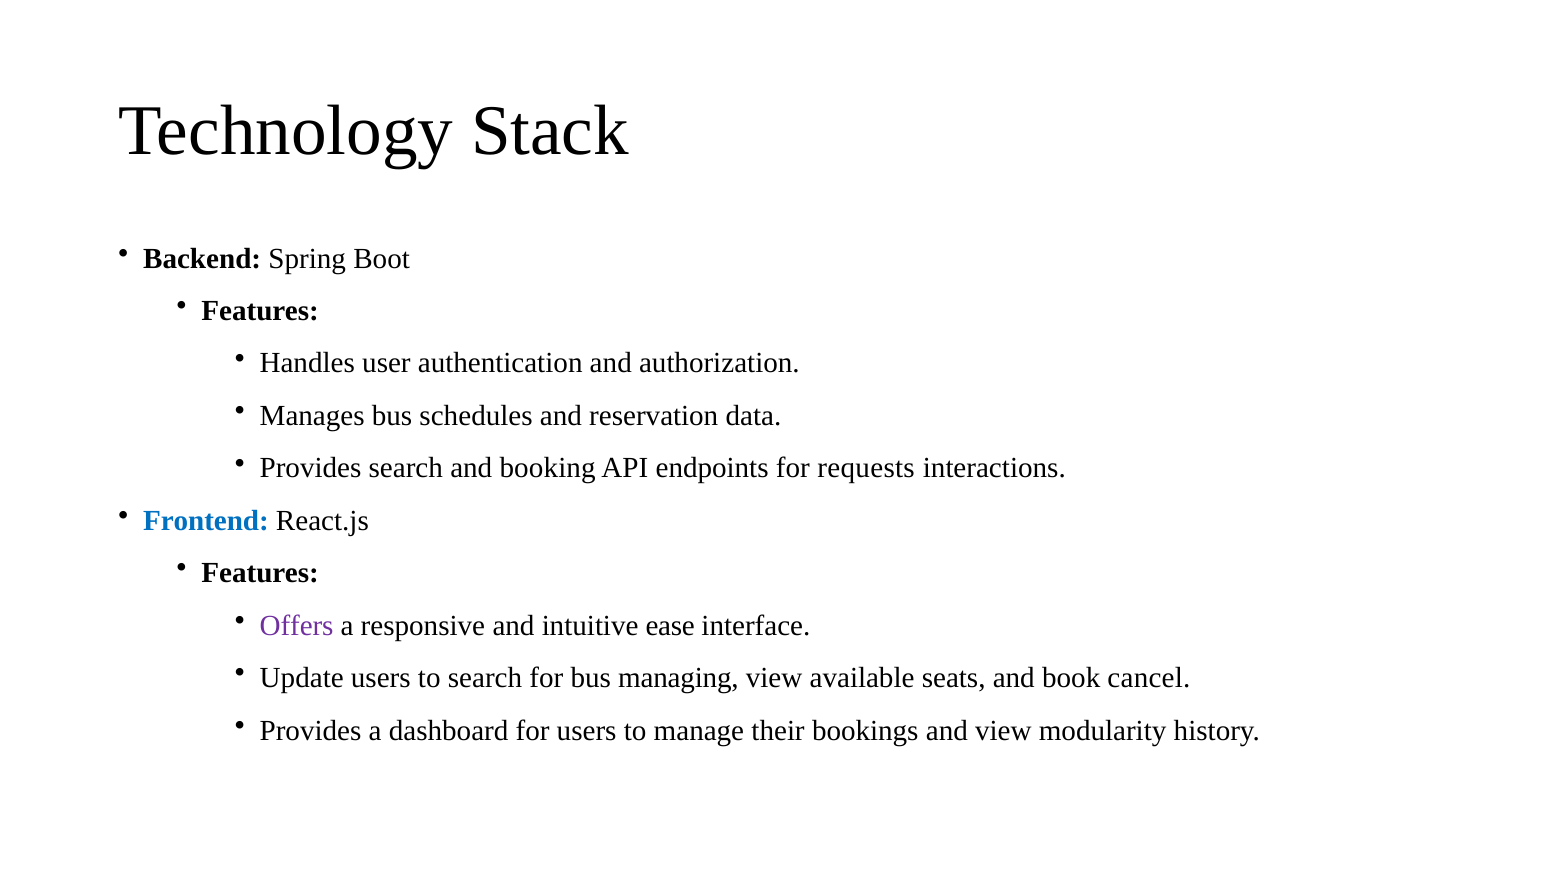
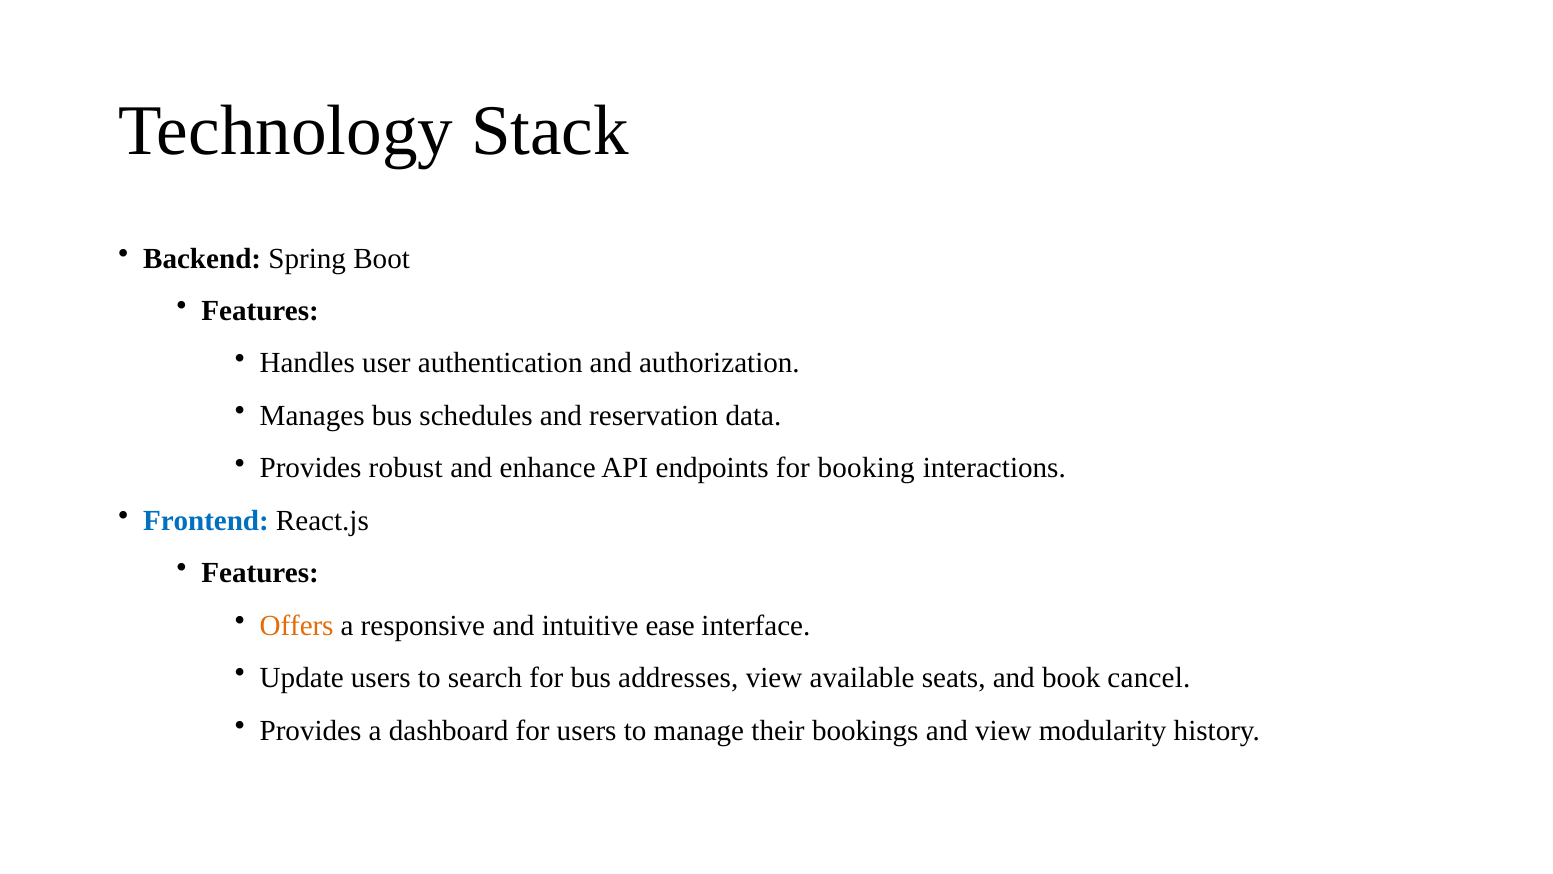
Provides search: search -> robust
booking: booking -> enhance
requests: requests -> booking
Offers colour: purple -> orange
managing: managing -> addresses
